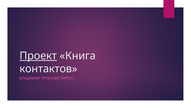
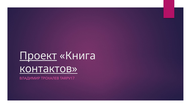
контактов underline: none -> present
